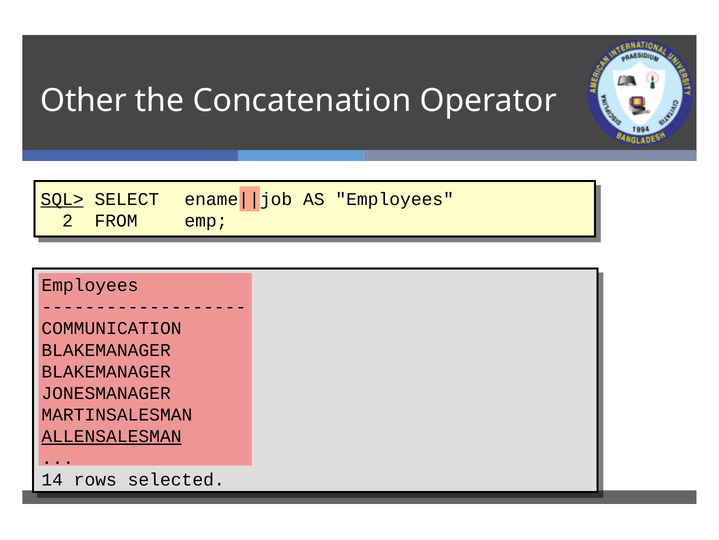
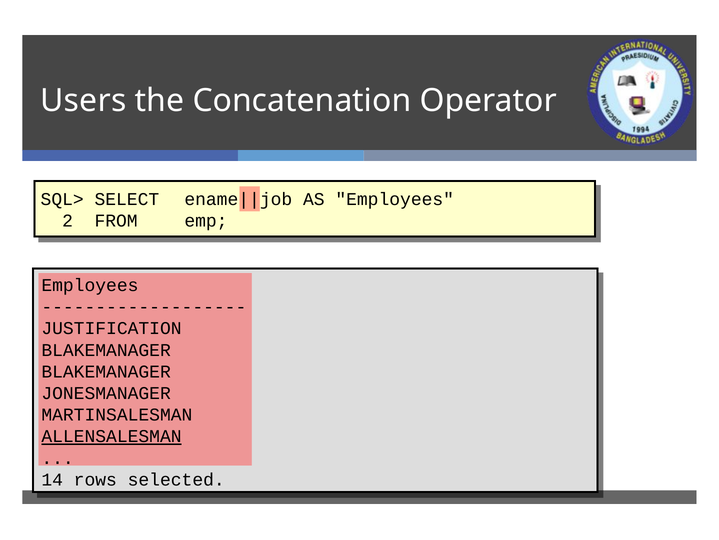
Other: Other -> Users
SQL> underline: present -> none
COMMUNICATION: COMMUNICATION -> JUSTIFICATION
